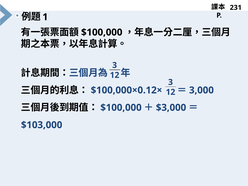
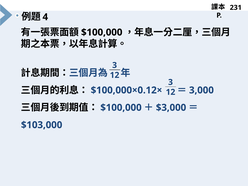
1: 1 -> 4
